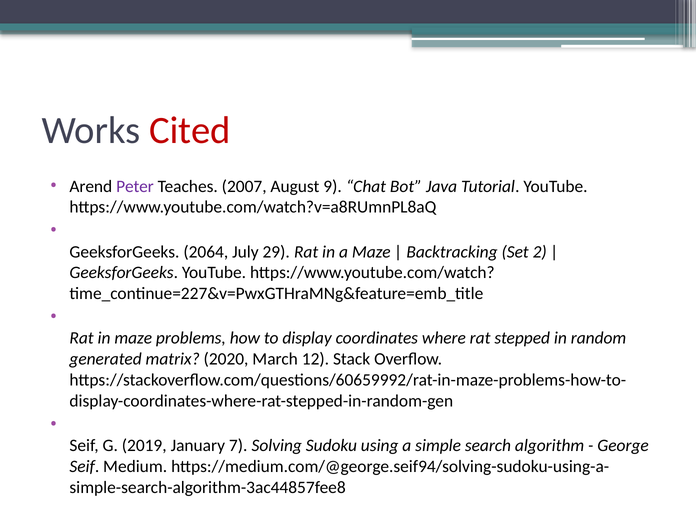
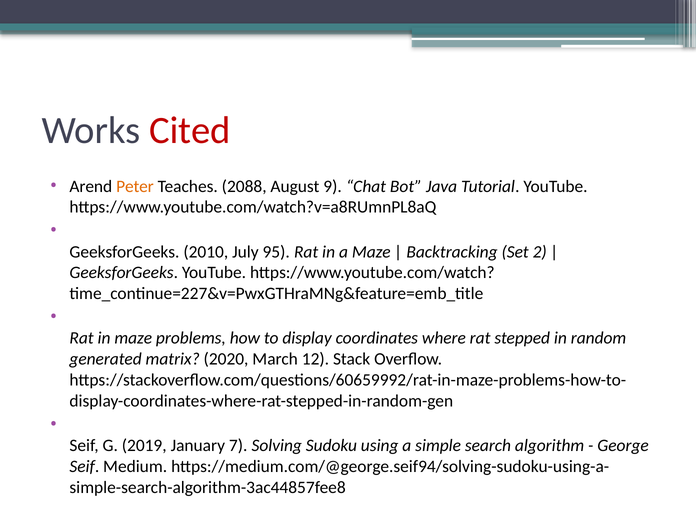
Peter colour: purple -> orange
2007: 2007 -> 2088
2064: 2064 -> 2010
29: 29 -> 95
